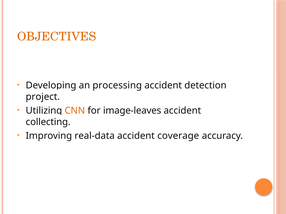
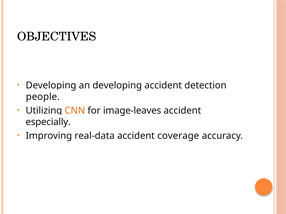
OBJECTIVES colour: orange -> black
an processing: processing -> developing
project: project -> people
collecting: collecting -> especially
